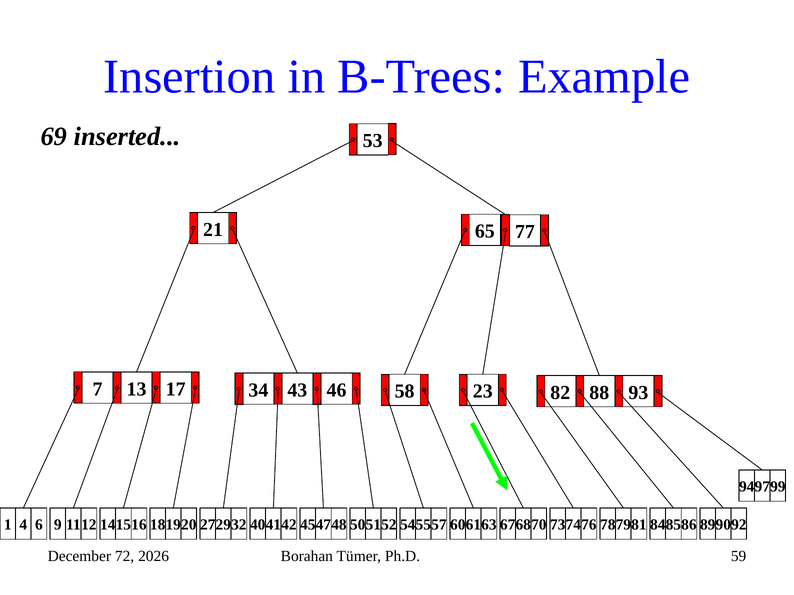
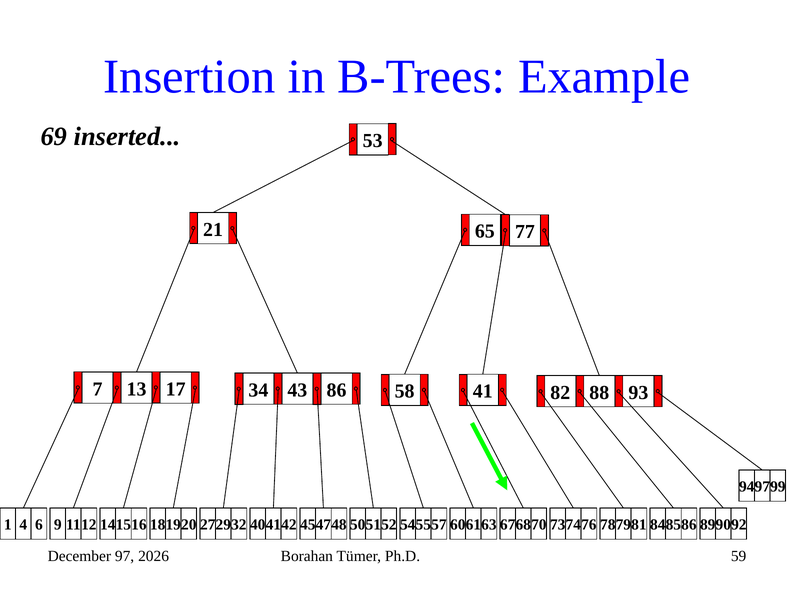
46: 46 -> 86
23: 23 -> 41
72: 72 -> 97
